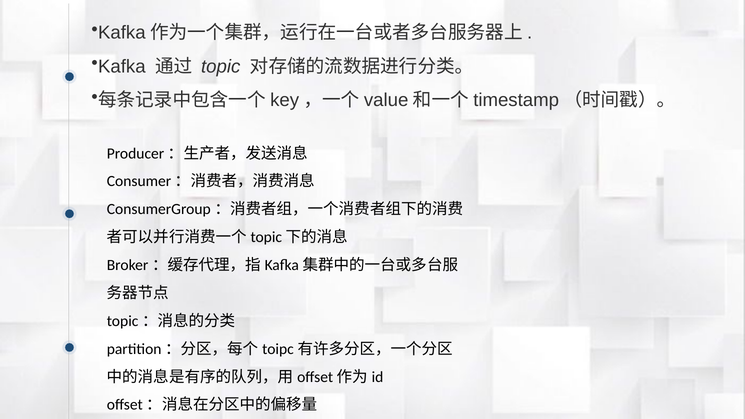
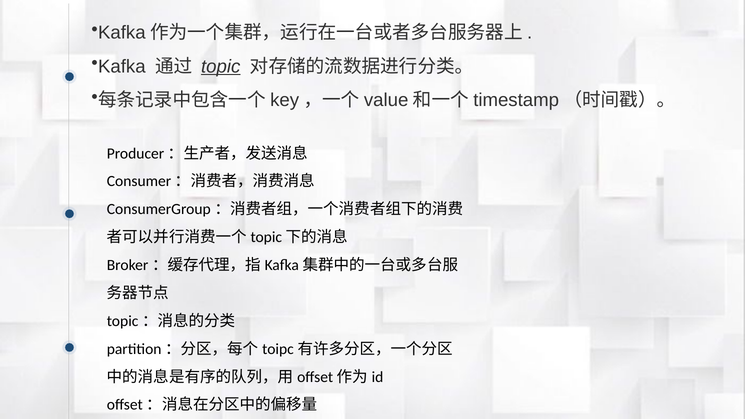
topic underline: none -> present
